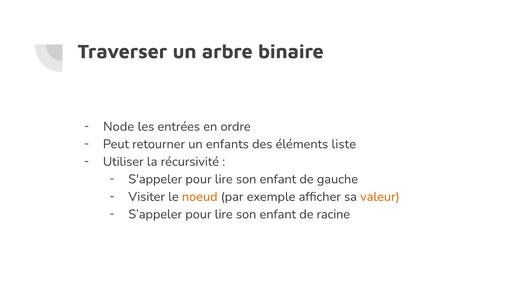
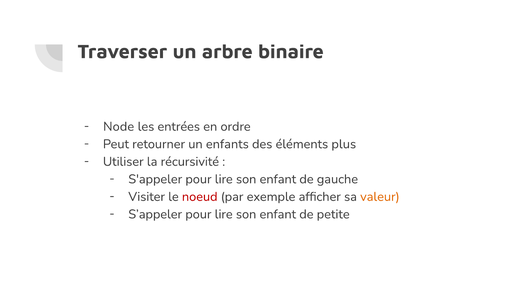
liste: liste -> plus
noeud colour: orange -> red
racine: racine -> petite
